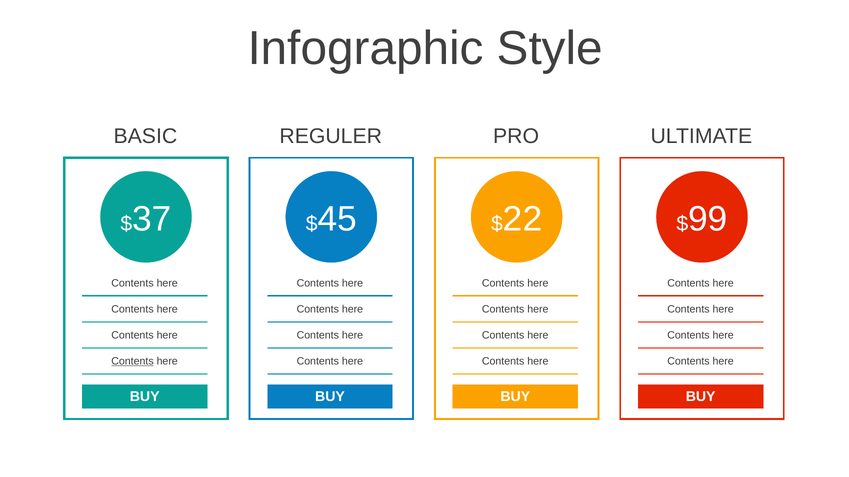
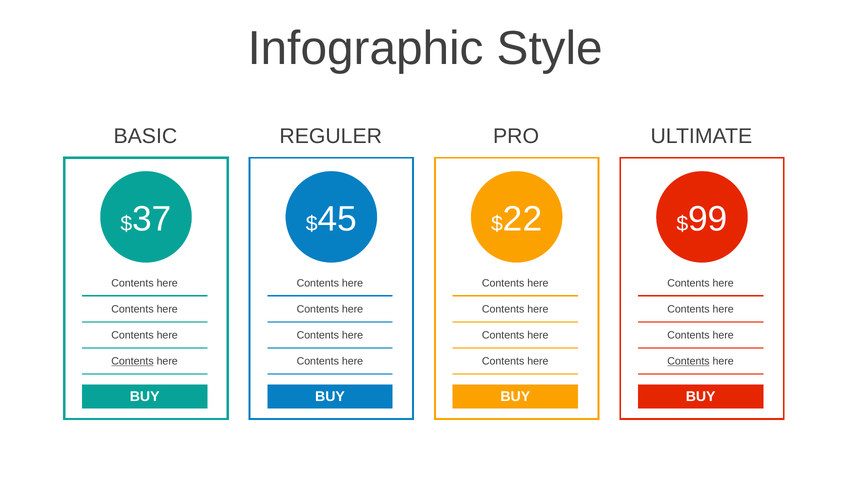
Contents at (688, 362) underline: none -> present
